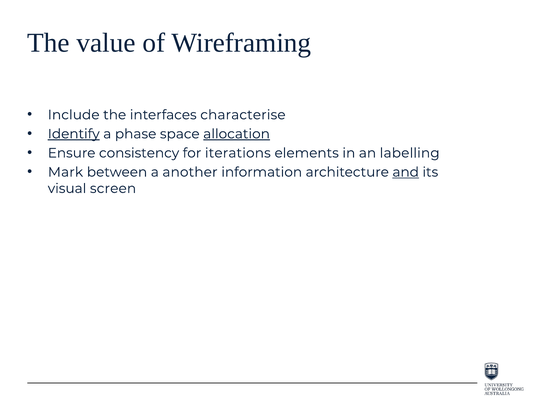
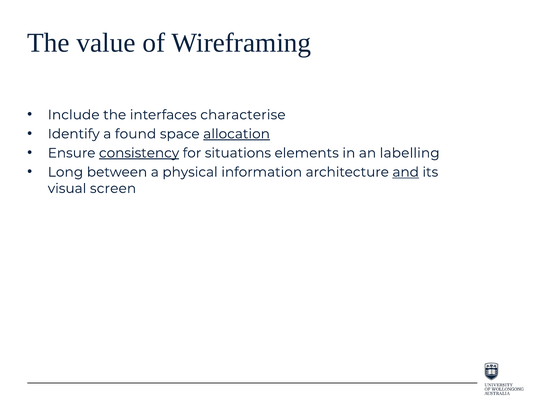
Identify underline: present -> none
phase: phase -> found
consistency underline: none -> present
iterations: iterations -> situations
Mark: Mark -> Long
another: another -> physical
